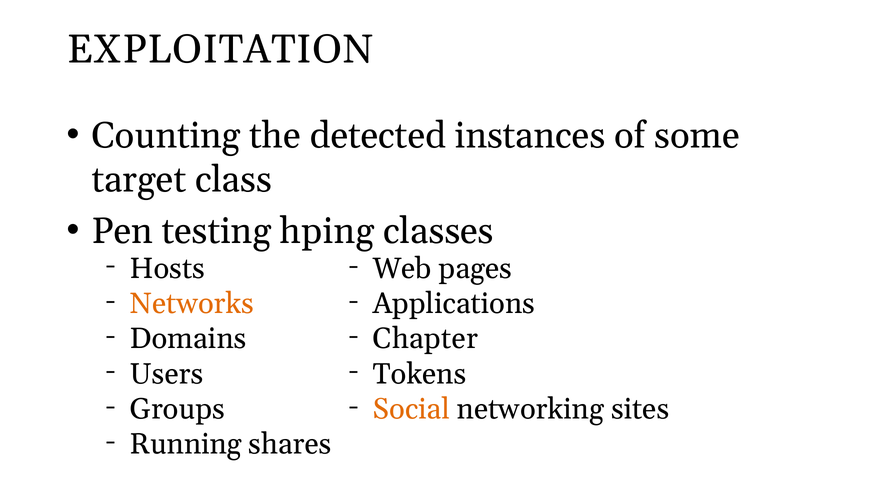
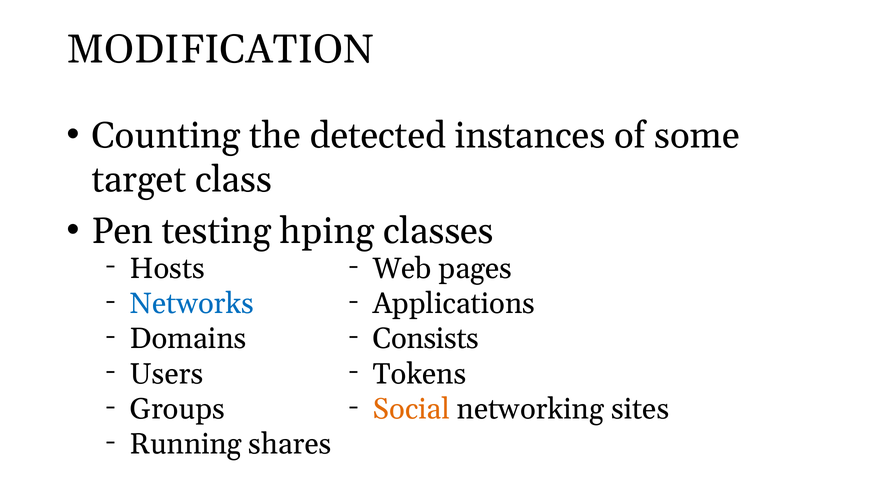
EXPLOITATION: EXPLOITATION -> MODIFICATION
Networks colour: orange -> blue
Chapter: Chapter -> Consists
